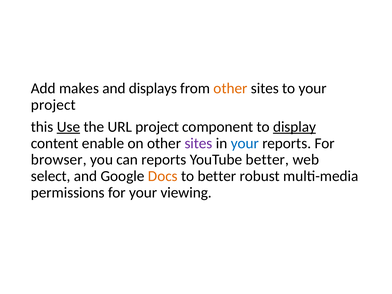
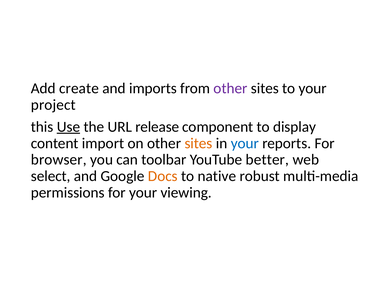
makes: makes -> create
displays: displays -> imports
other at (230, 88) colour: orange -> purple
URL project: project -> release
display underline: present -> none
enable: enable -> import
sites at (198, 143) colour: purple -> orange
can reports: reports -> toolbar
to better: better -> native
